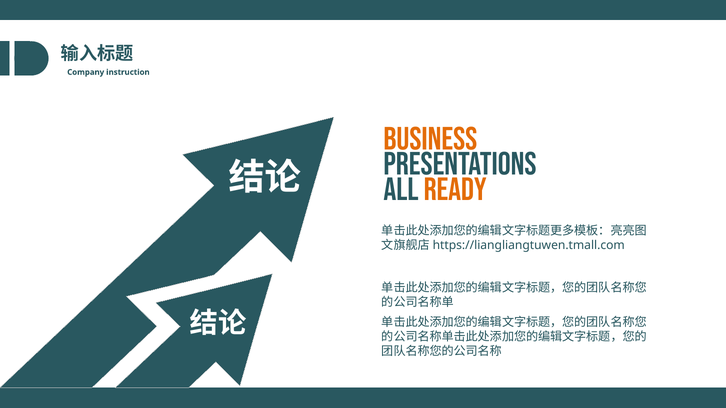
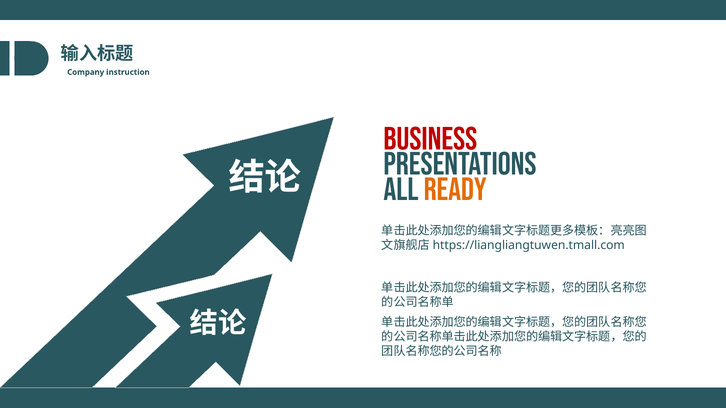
Business colour: orange -> red
